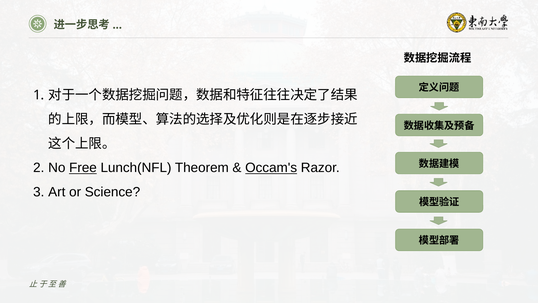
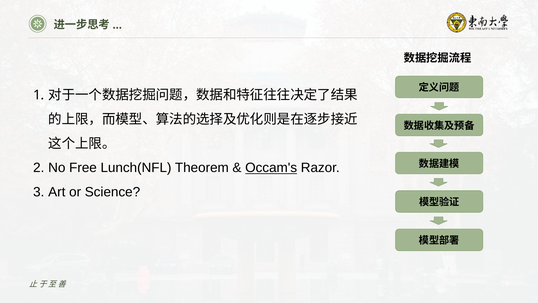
Free underline: present -> none
